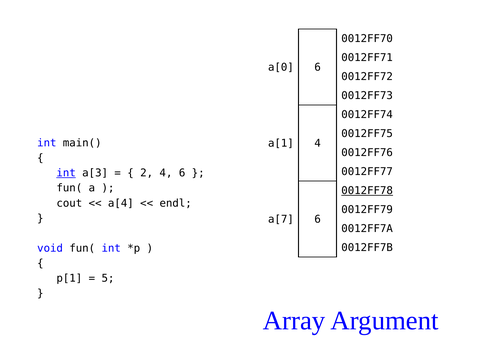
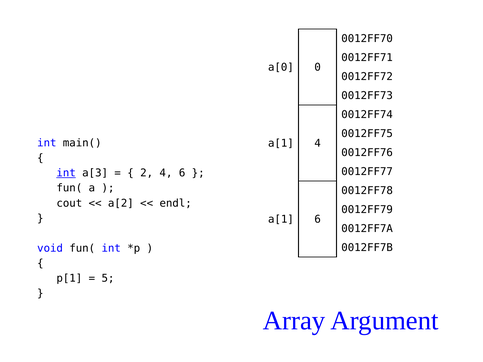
a[0 6: 6 -> 0
0012FF78 underline: present -> none
a[4: a[4 -> a[2
a[7 at (281, 219): a[7 -> a[1
